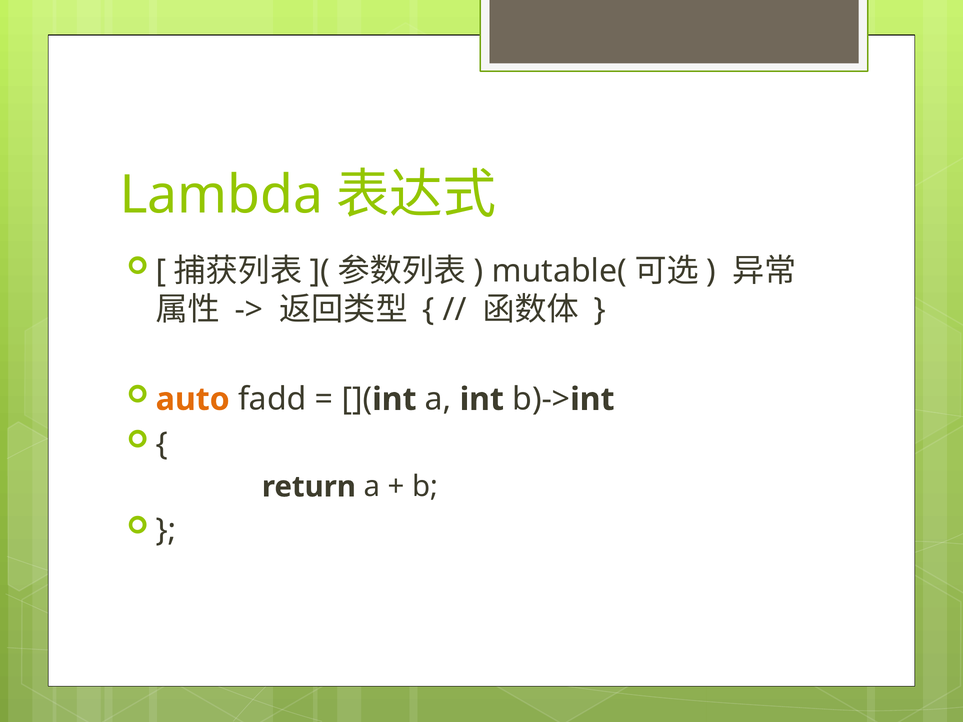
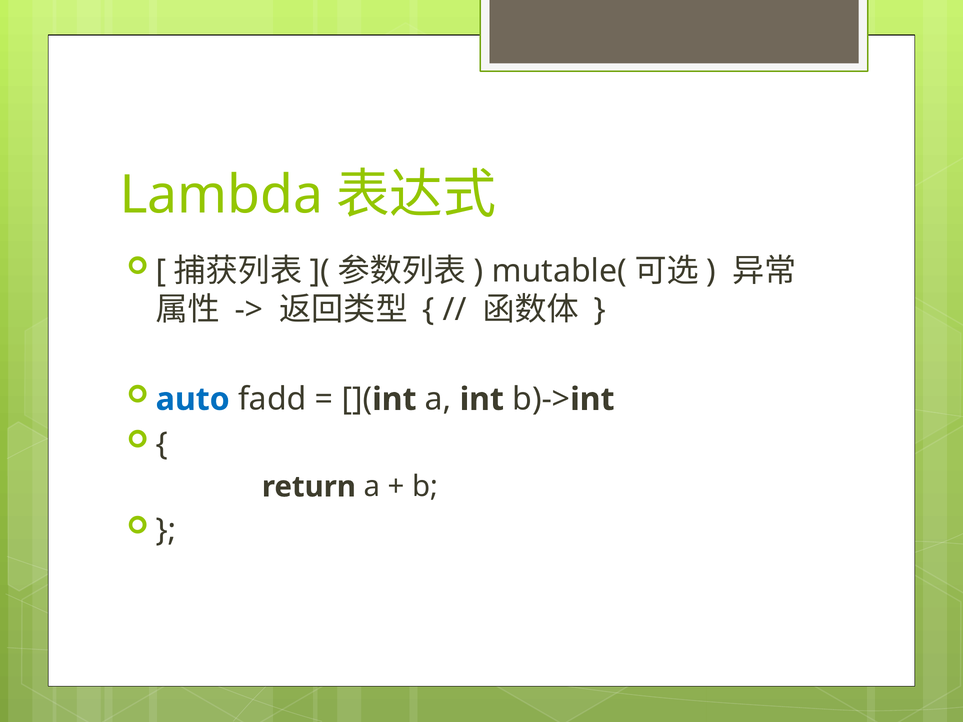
auto colour: orange -> blue
